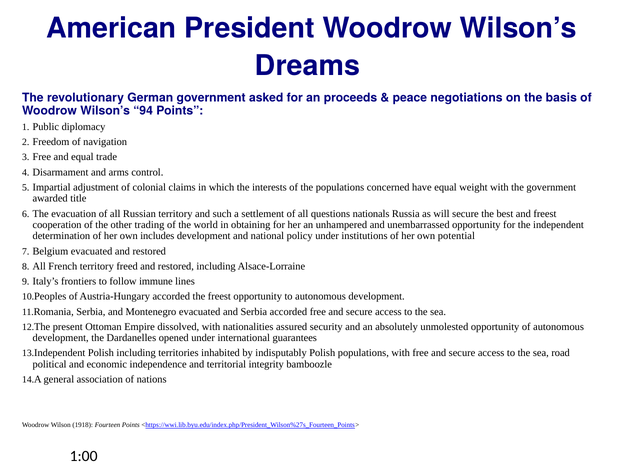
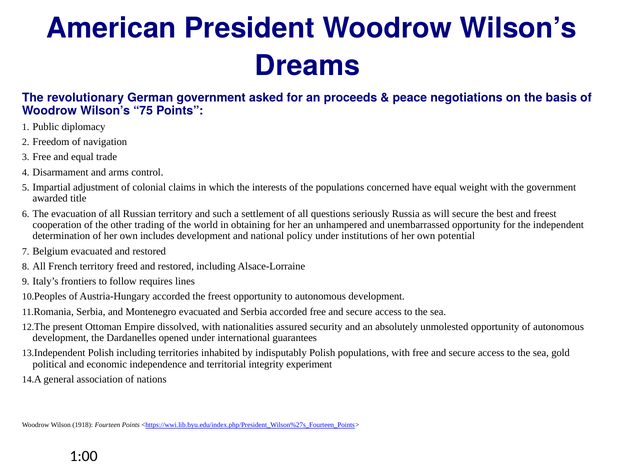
94: 94 -> 75
nationals: nationals -> seriously
immune: immune -> requires
road: road -> gold
bamboozle: bamboozle -> experiment
